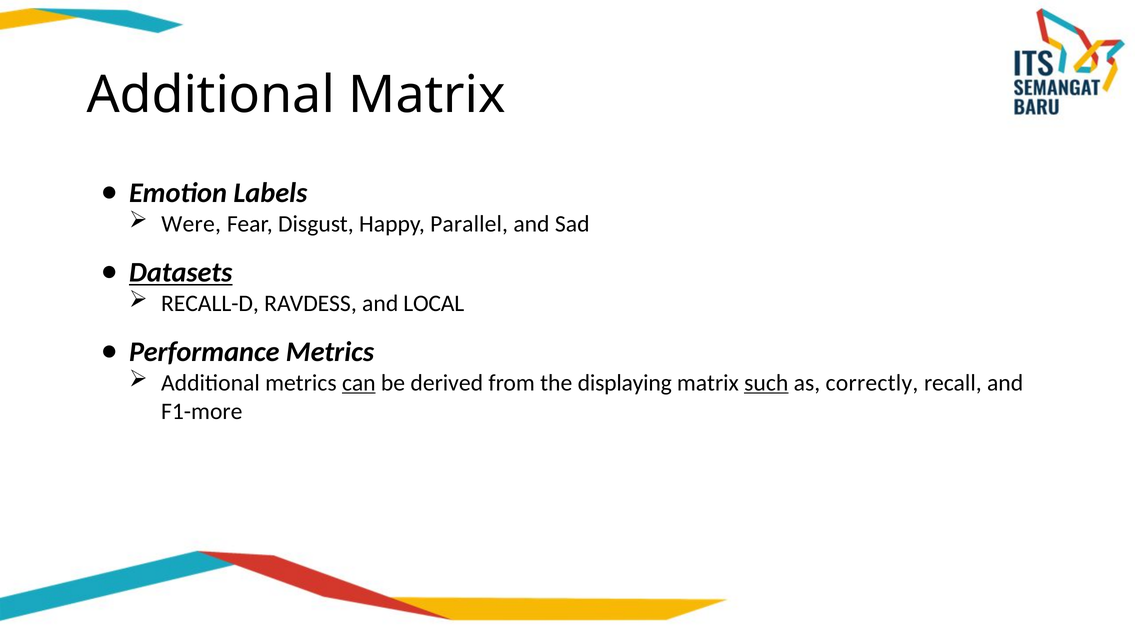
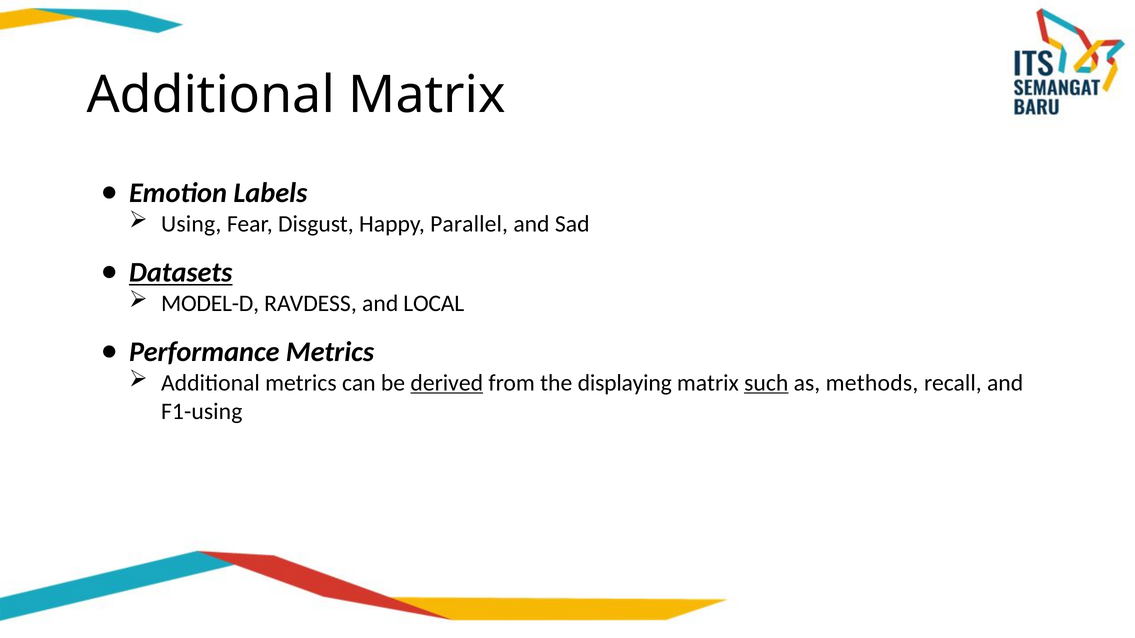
Were: Were -> Using
RECALL-D: RECALL-D -> MODEL-D
can underline: present -> none
derived underline: none -> present
correctly: correctly -> methods
F1-more: F1-more -> F1-using
